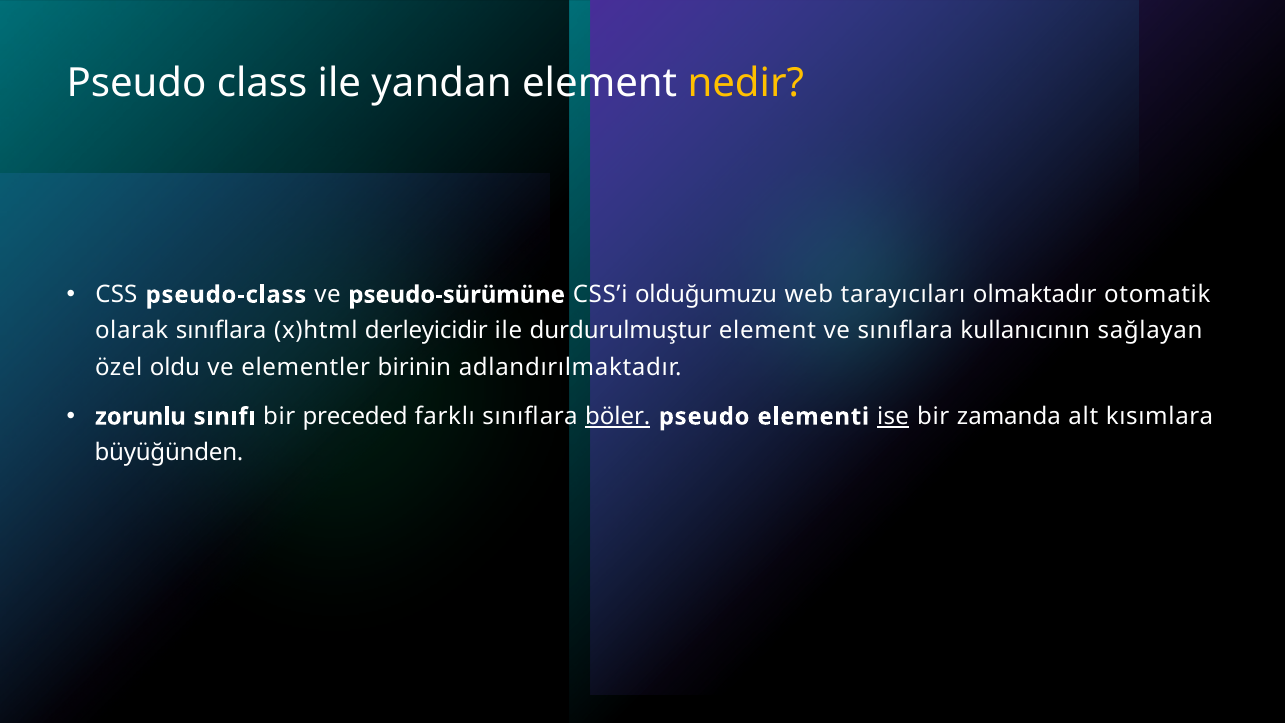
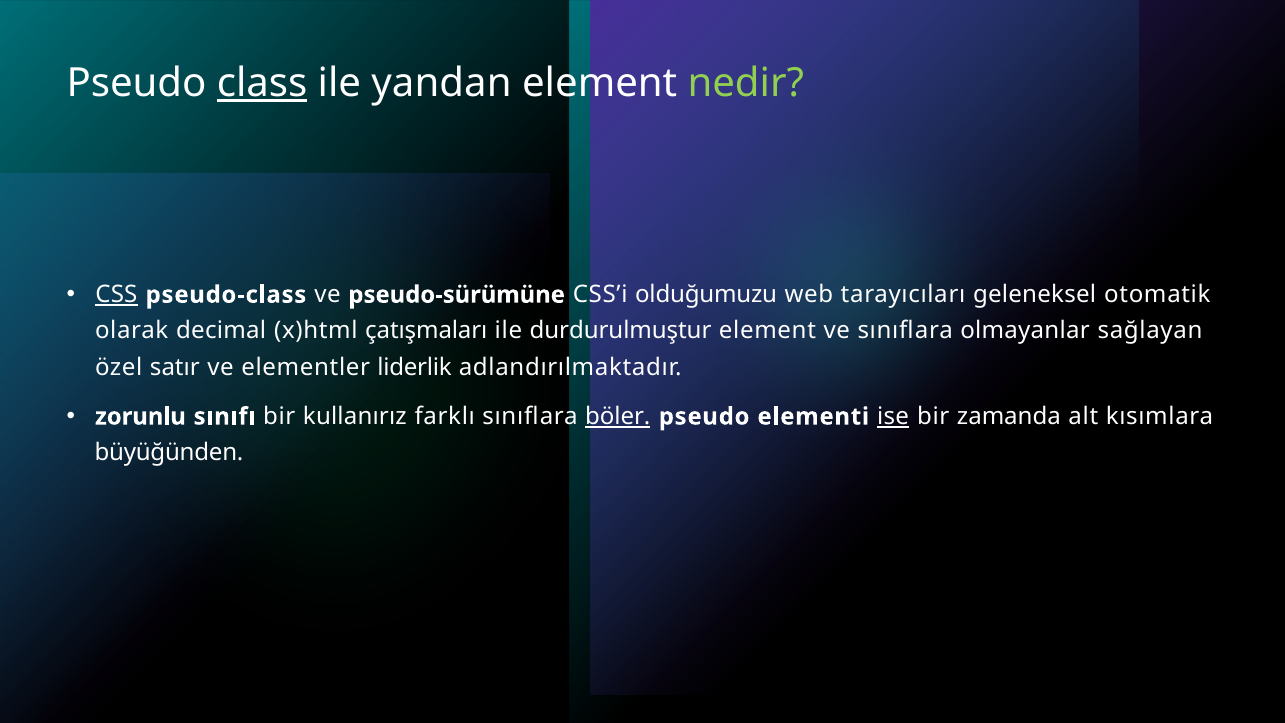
class underline: none -> present
nedir colour: yellow -> light green
CSS underline: none -> present
olmaktadır: olmaktadır -> geleneksel
olarak sınıflara: sınıflara -> decimal
derleyicidir: derleyicidir -> çatışmaları
kullanıcının: kullanıcının -> olmayanlar
oldu: oldu -> satır
birinin: birinin -> liderlik
preceded: preceded -> kullanırız
